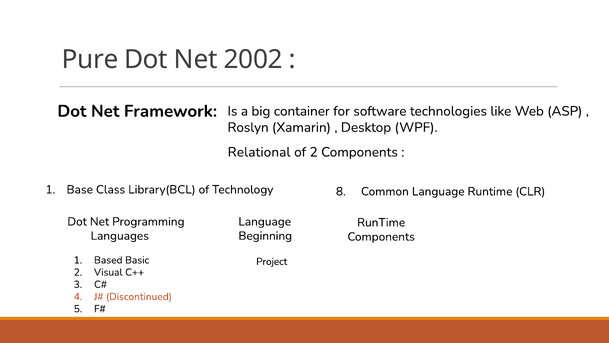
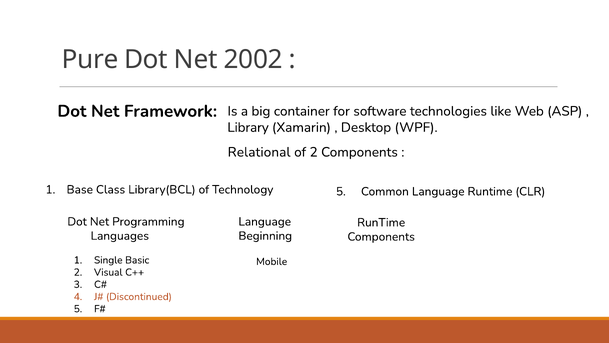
Roslyn: Roslyn -> Library
Technology 8: 8 -> 5
Based: Based -> Single
Project: Project -> Mobile
